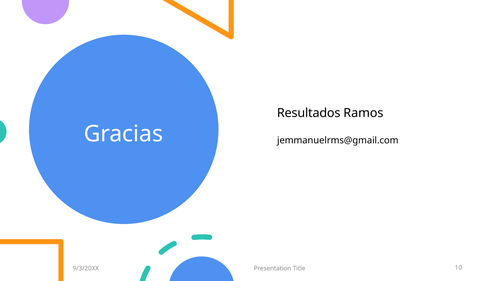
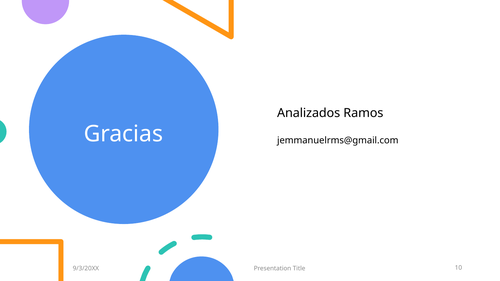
Resultados: Resultados -> Analizados
